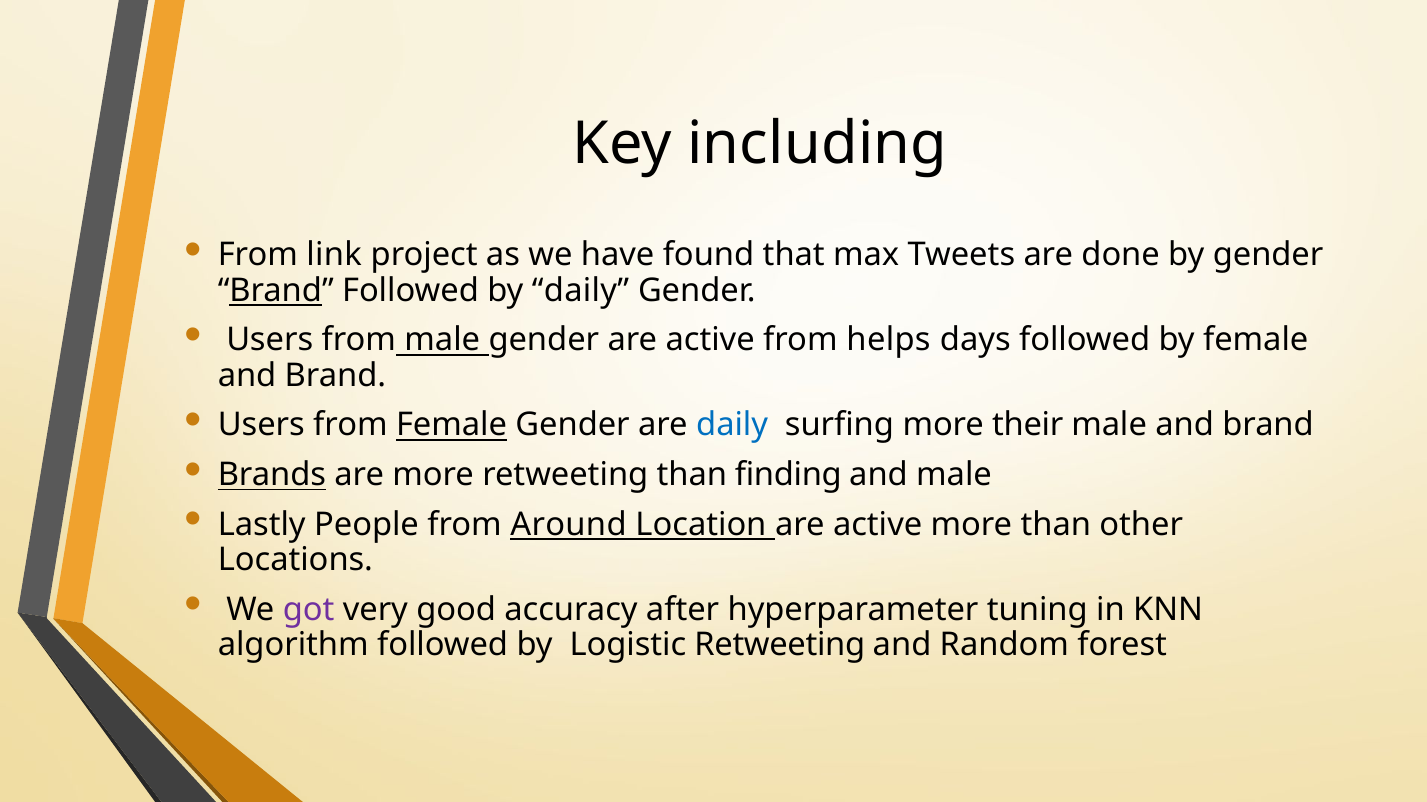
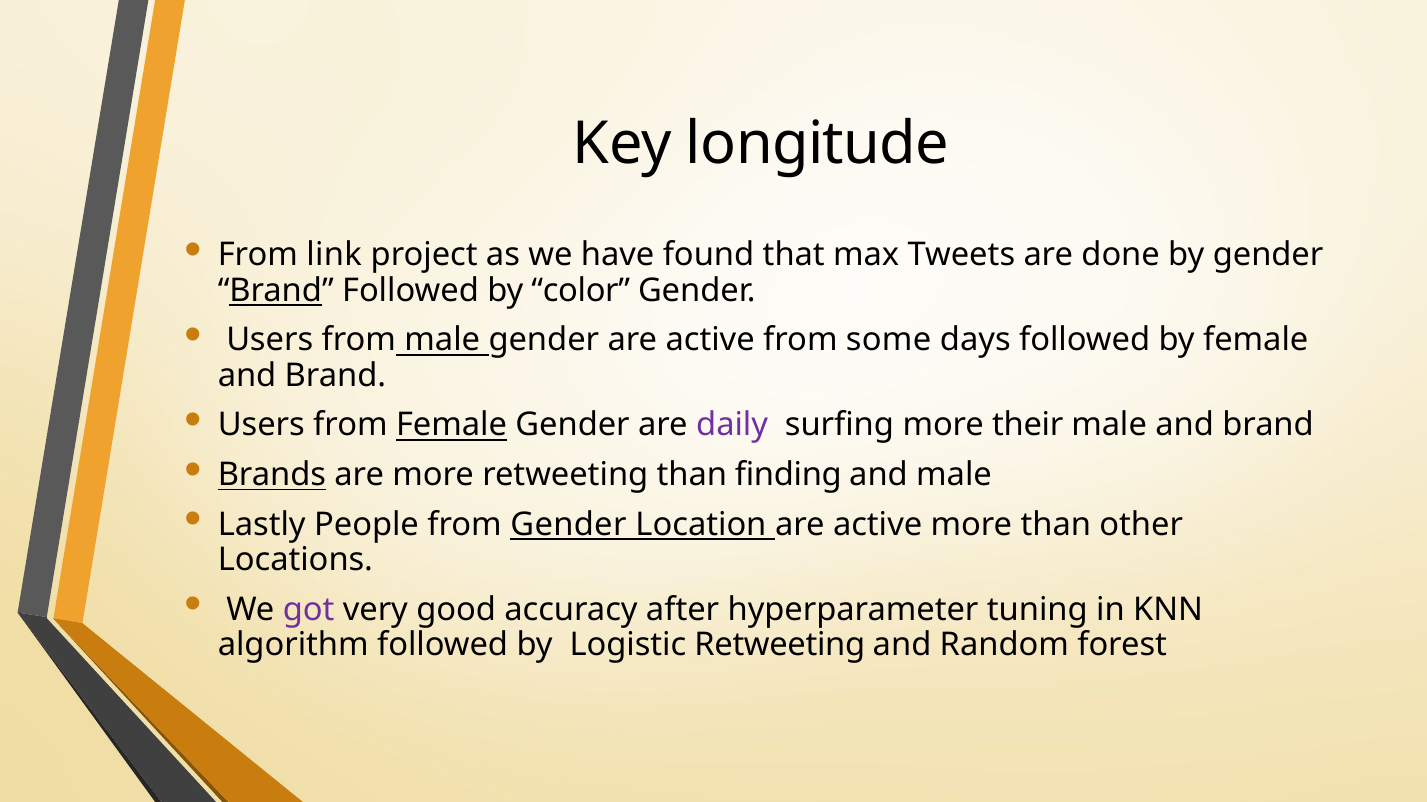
including: including -> longitude
by daily: daily -> color
helps: helps -> some
daily at (732, 425) colour: blue -> purple
from Around: Around -> Gender
